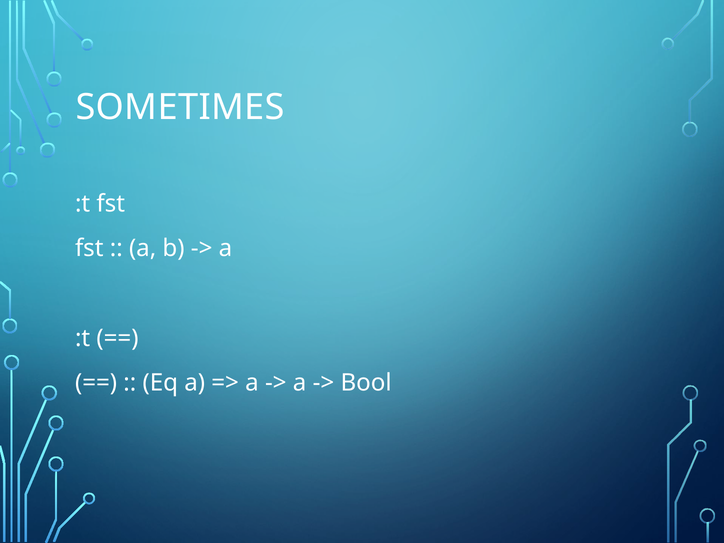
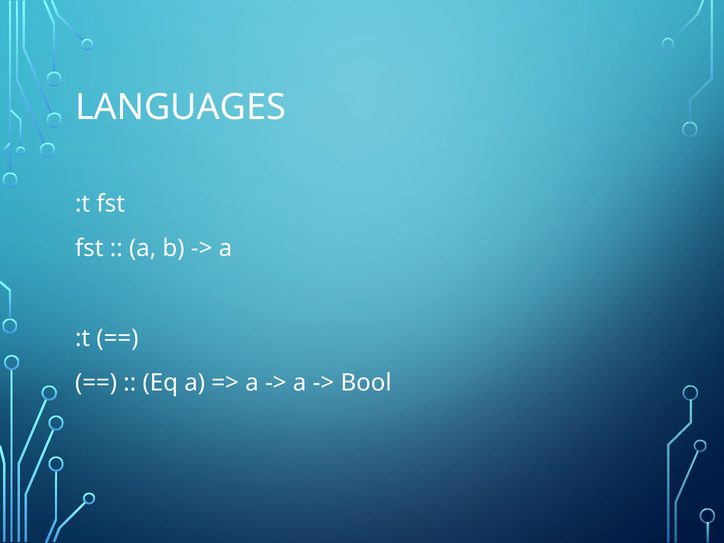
SOMETIMES: SOMETIMES -> LANGUAGES
